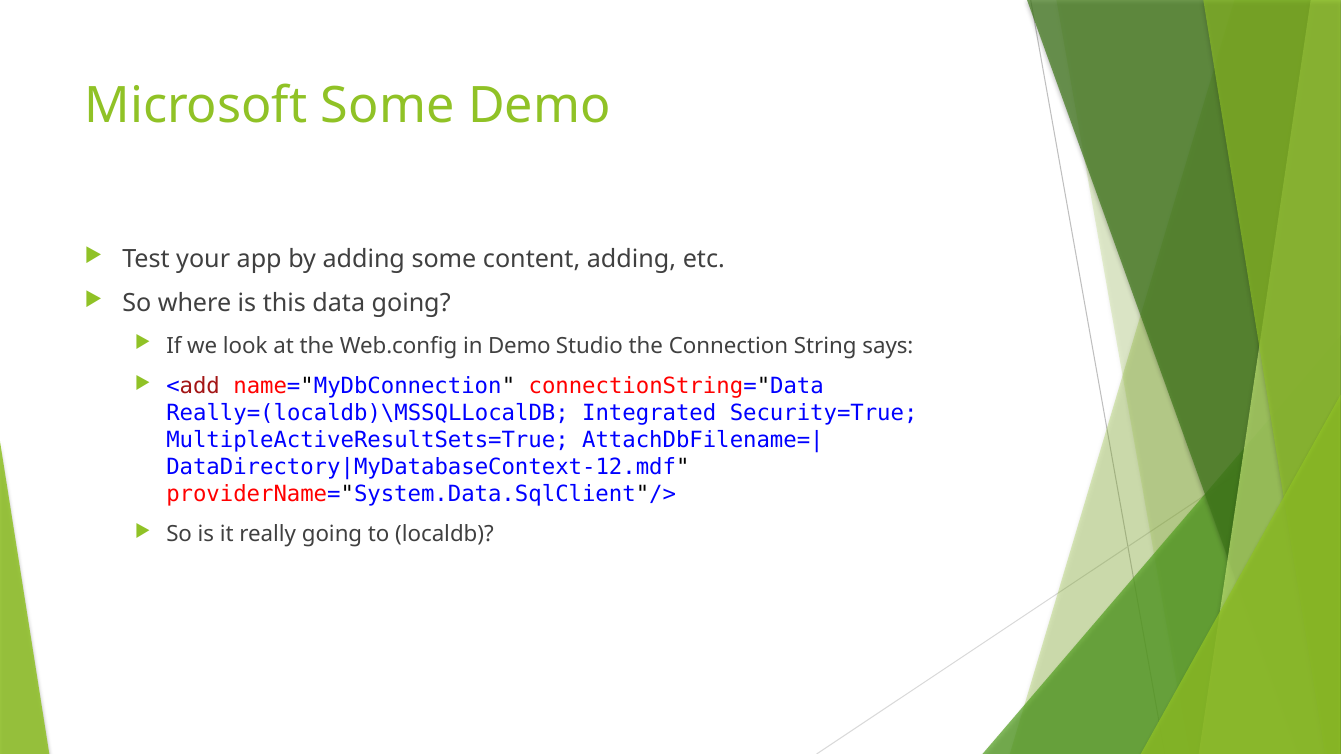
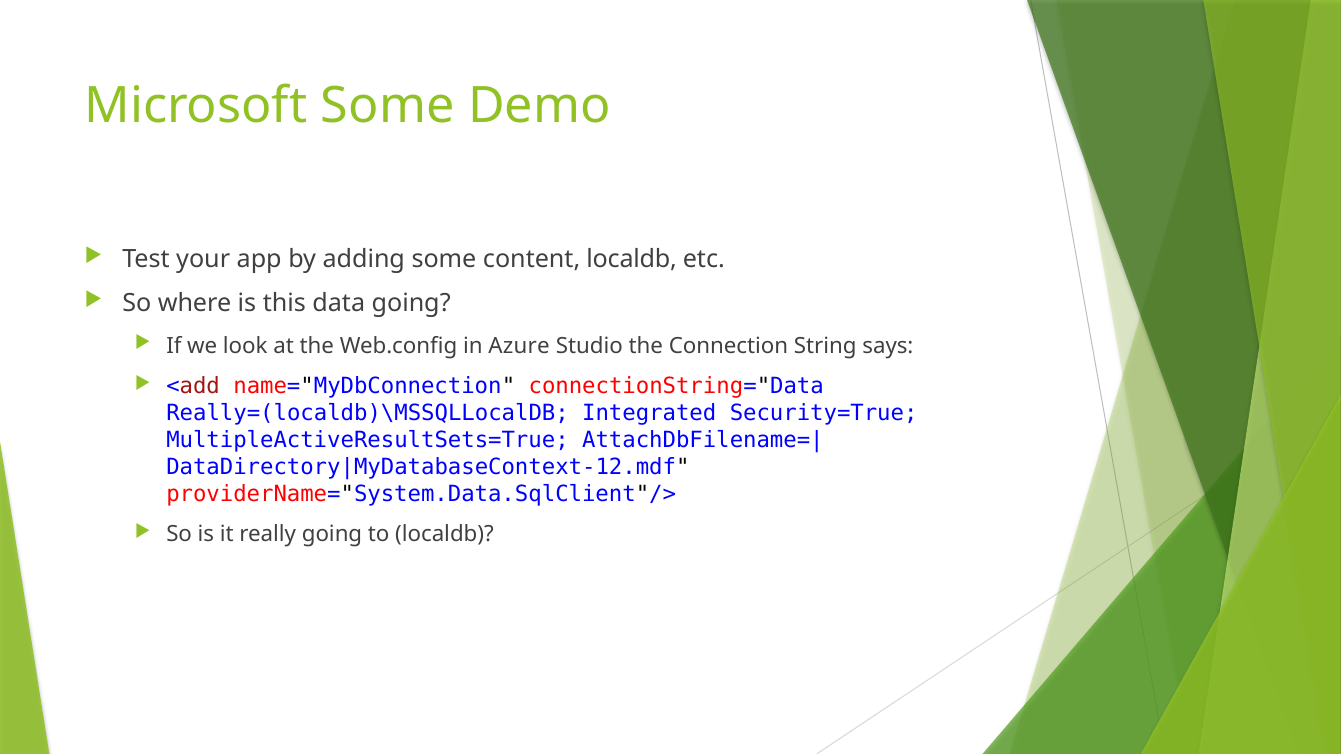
content adding: adding -> localdb
in Demo: Demo -> Azure
